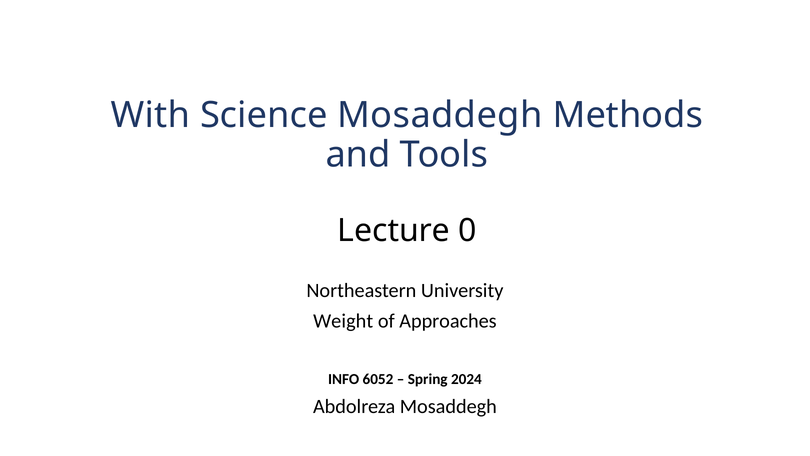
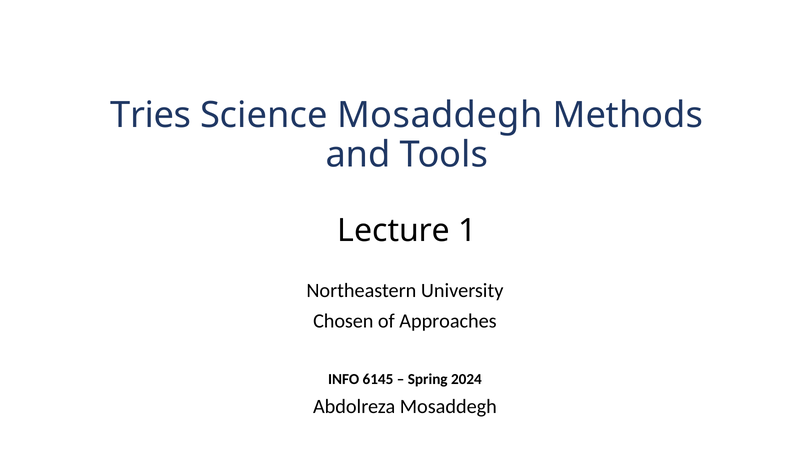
With: With -> Tries
0: 0 -> 1
Weight: Weight -> Chosen
6052: 6052 -> 6145
